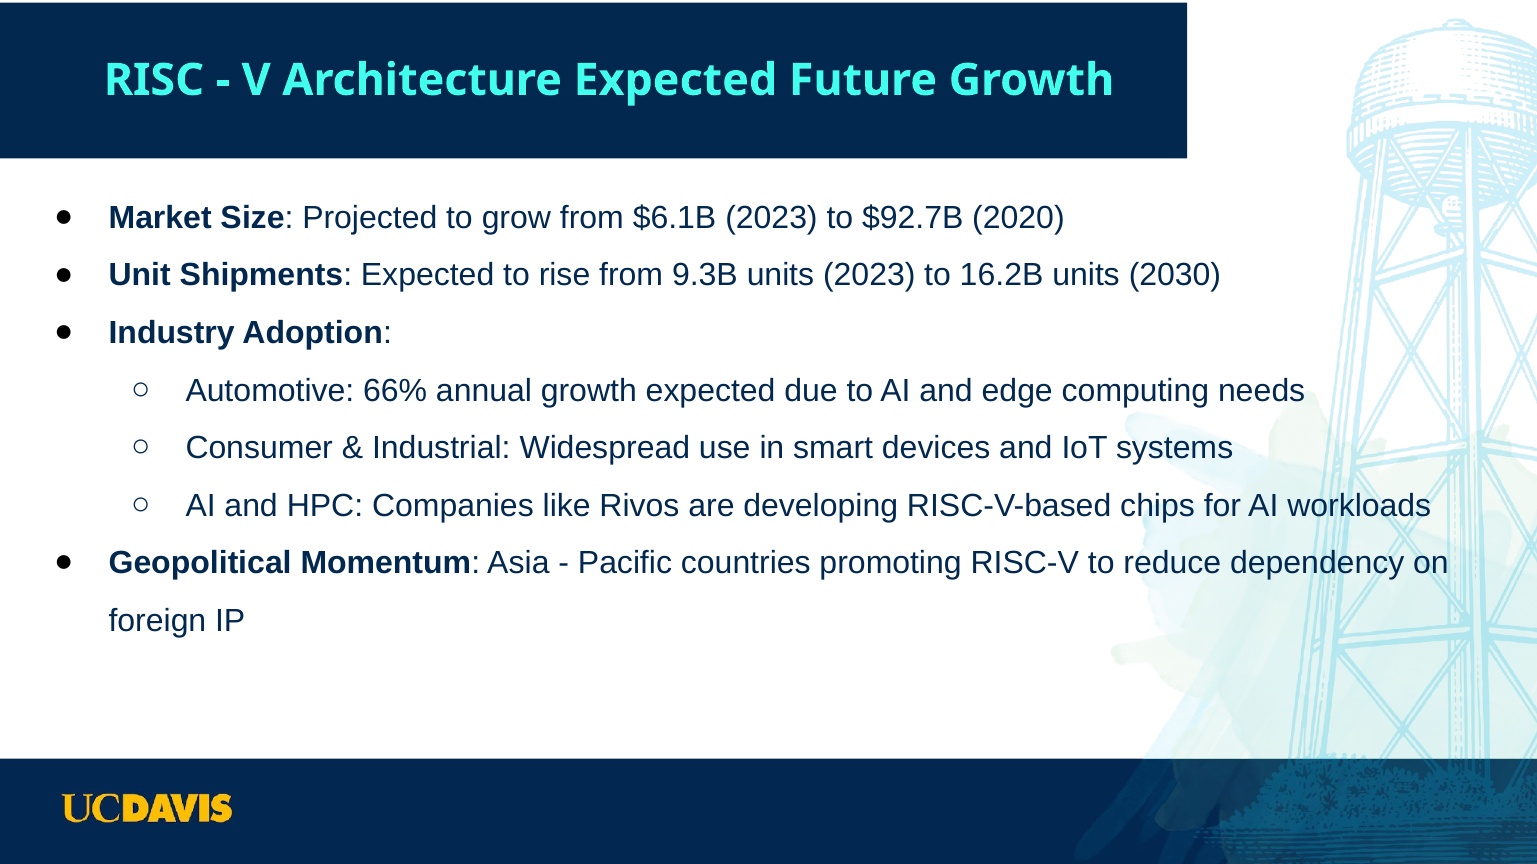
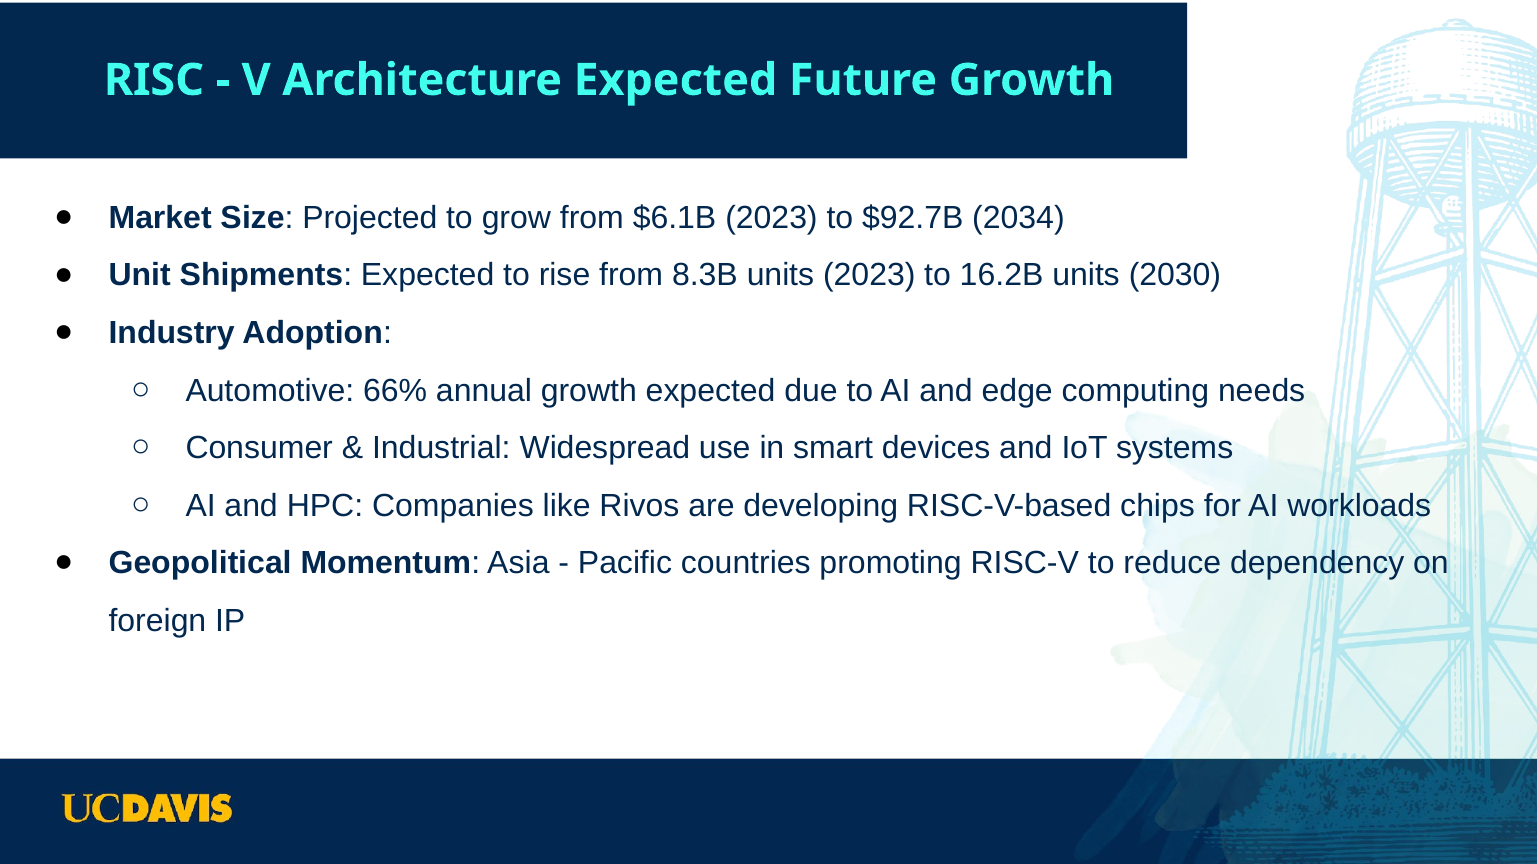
2020: 2020 -> 2034
9.3B: 9.3B -> 8.3B
